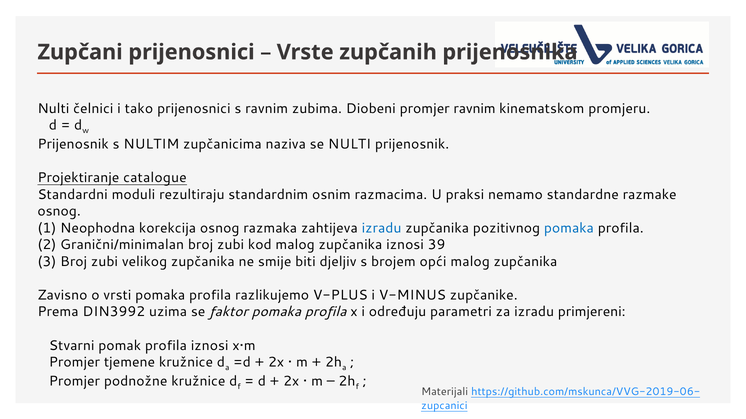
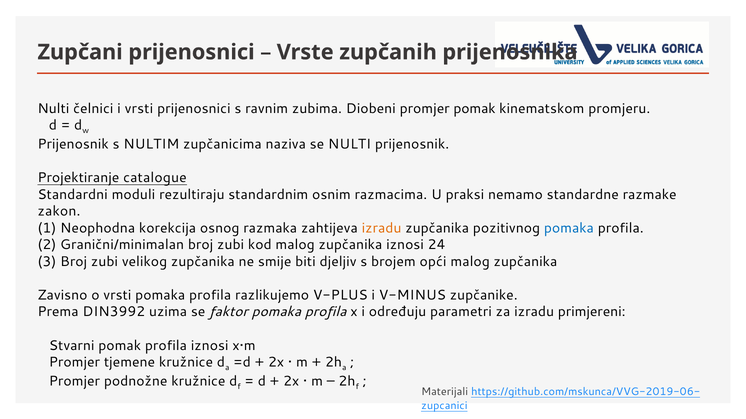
i tako: tako -> vrsti
promjer ravnim: ravnim -> pomak
osnog at (59, 212): osnog -> zakon
izradu at (382, 228) colour: blue -> orange
39: 39 -> 24
